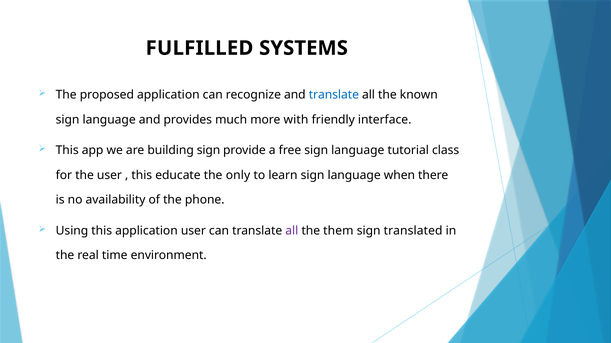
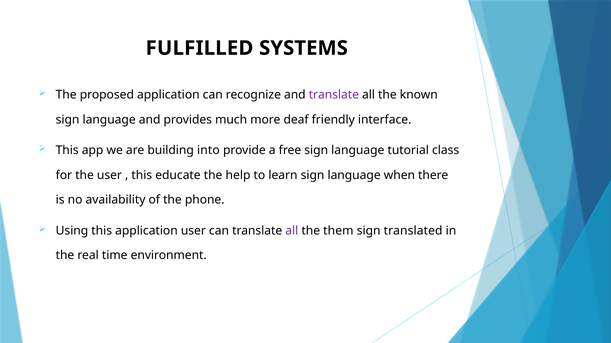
translate at (334, 95) colour: blue -> purple
with: with -> deaf
building sign: sign -> into
only: only -> help
